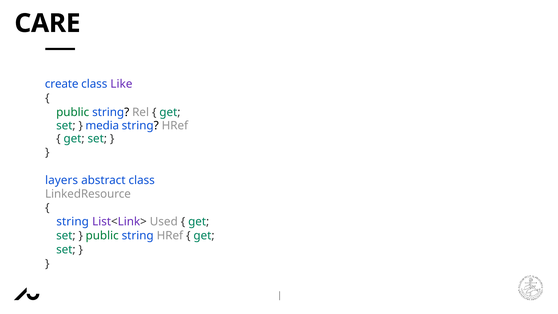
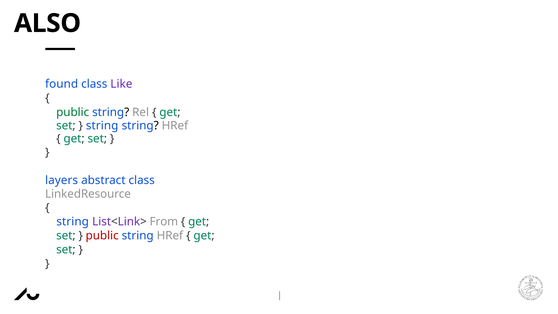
CARE: CARE -> ALSO
create: create -> found
media at (102, 126): media -> string
Used: Used -> From
public at (102, 236) colour: green -> red
